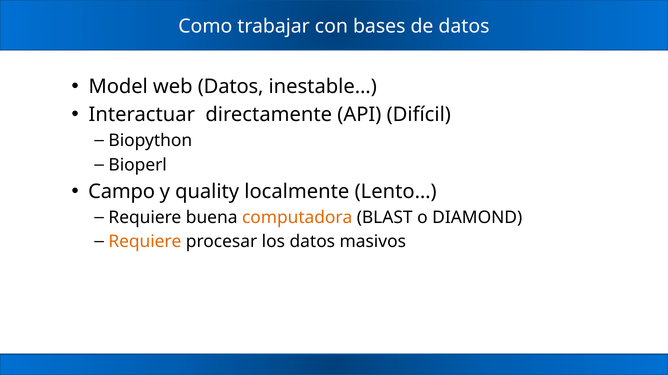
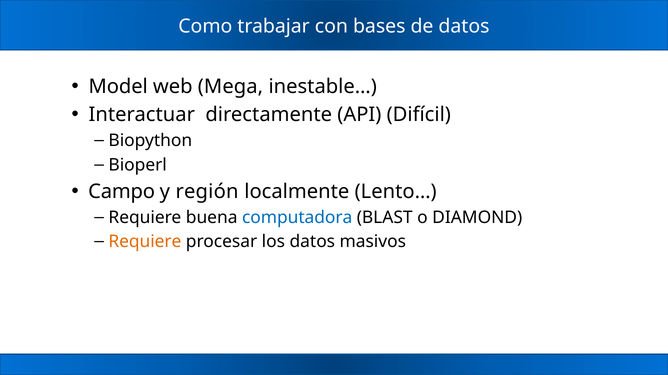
web Datos: Datos -> Mega
quality: quality -> región
computadora colour: orange -> blue
